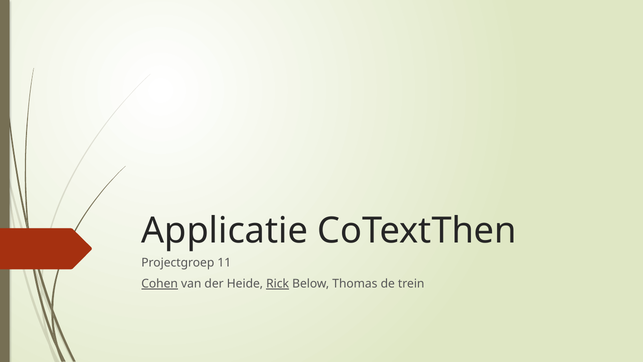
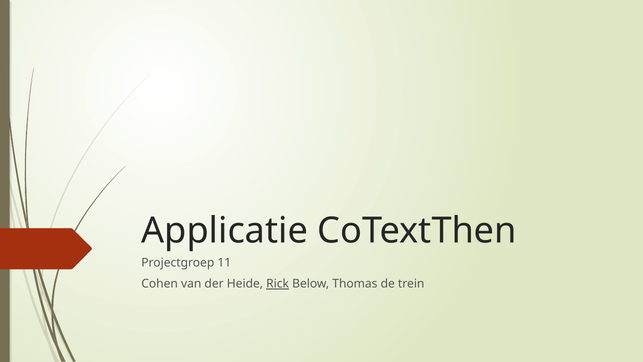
Cohen underline: present -> none
